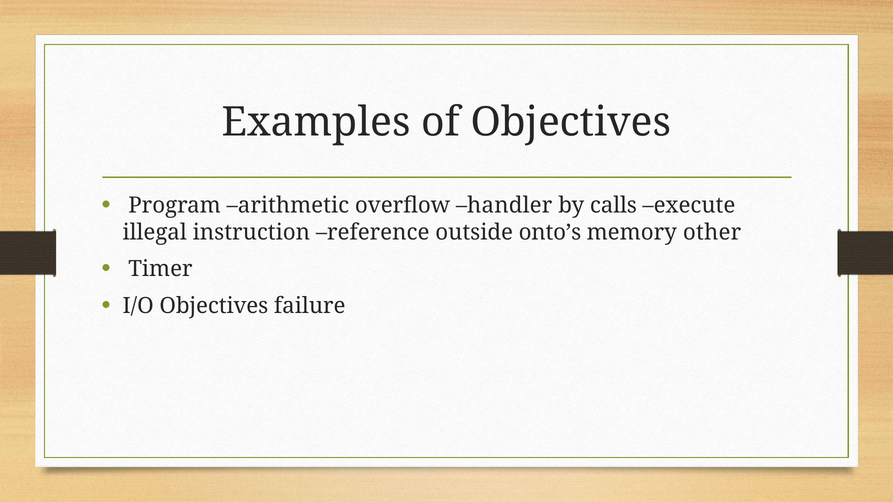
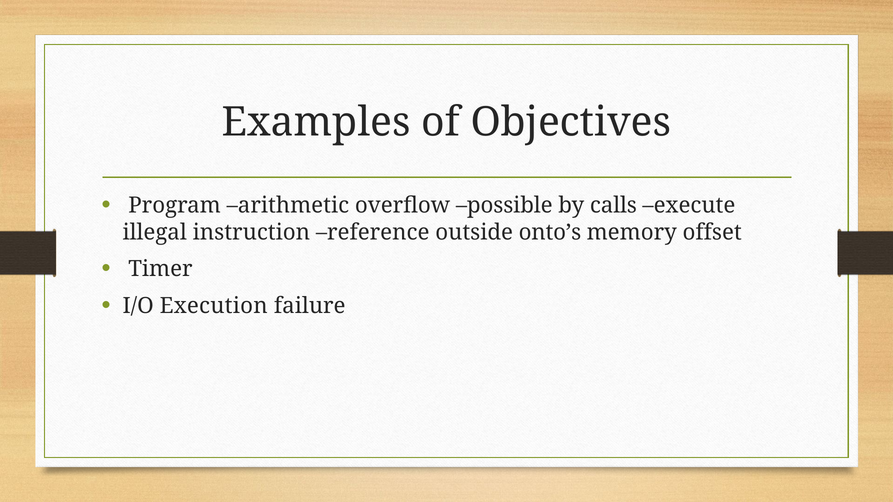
handler: handler -> possible
other: other -> offset
I/O Objectives: Objectives -> Execution
